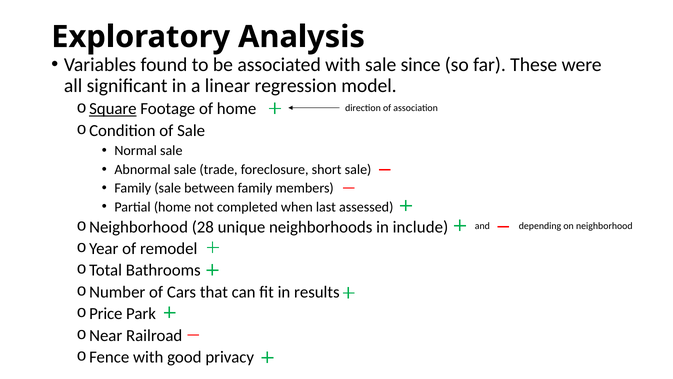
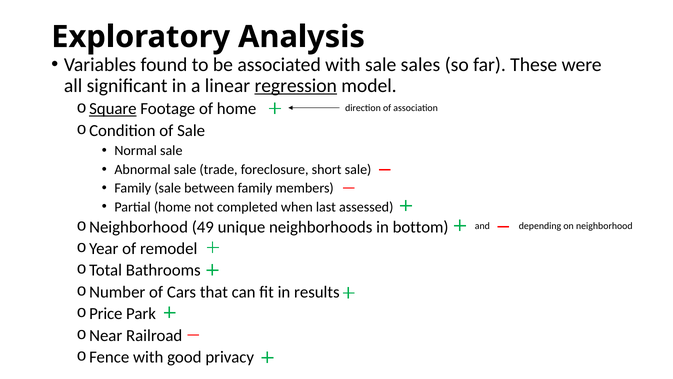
since: since -> sales
regression underline: none -> present
28: 28 -> 49
include: include -> bottom
